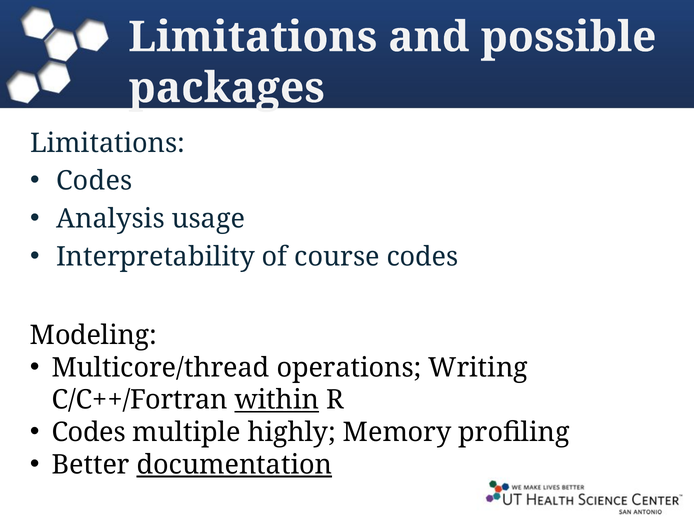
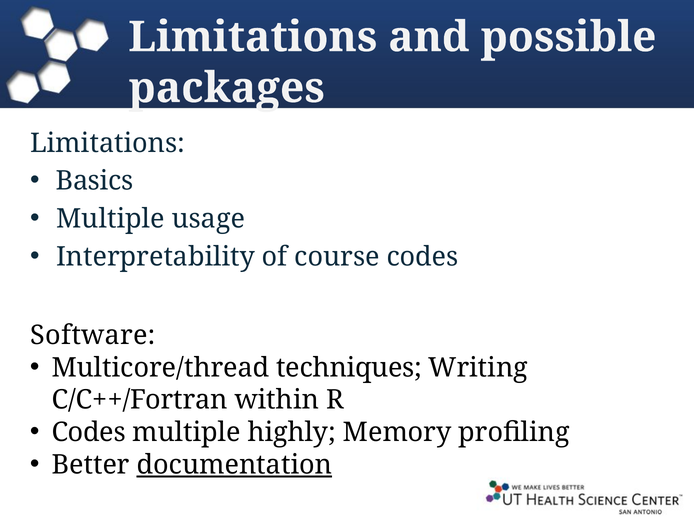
Codes at (94, 181): Codes -> Basics
Analysis at (110, 219): Analysis -> Multiple
Modeling: Modeling -> Software
operations: operations -> techniques
within underline: present -> none
